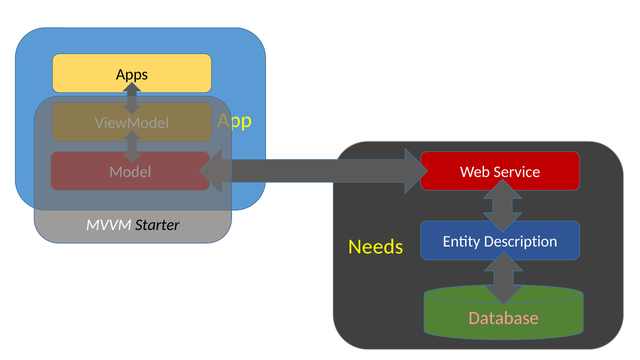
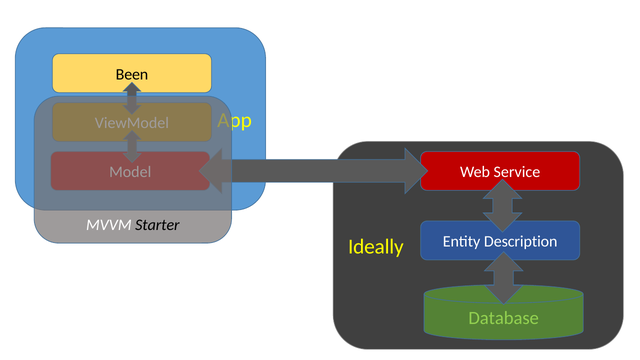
Apps: Apps -> Been
Needs: Needs -> Ideally
Database colour: pink -> light green
